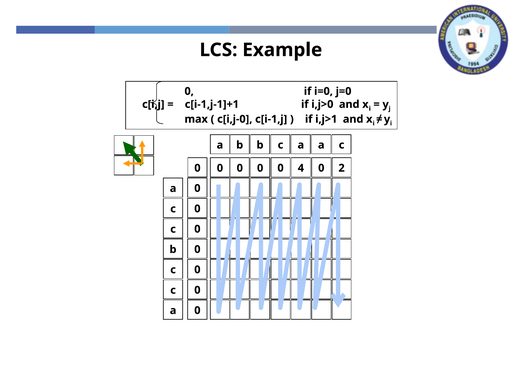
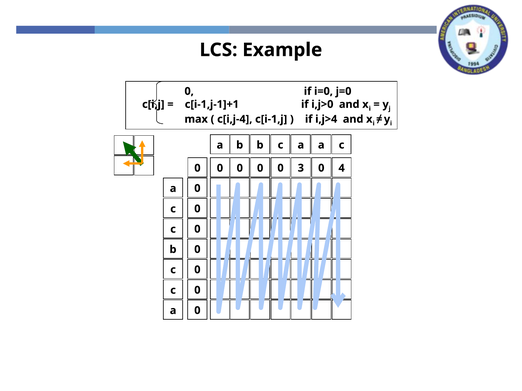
c[i,j-0: c[i,j-0 -> c[i,j-4
i,j>1: i,j>1 -> i,j>4
4: 4 -> 3
2: 2 -> 4
